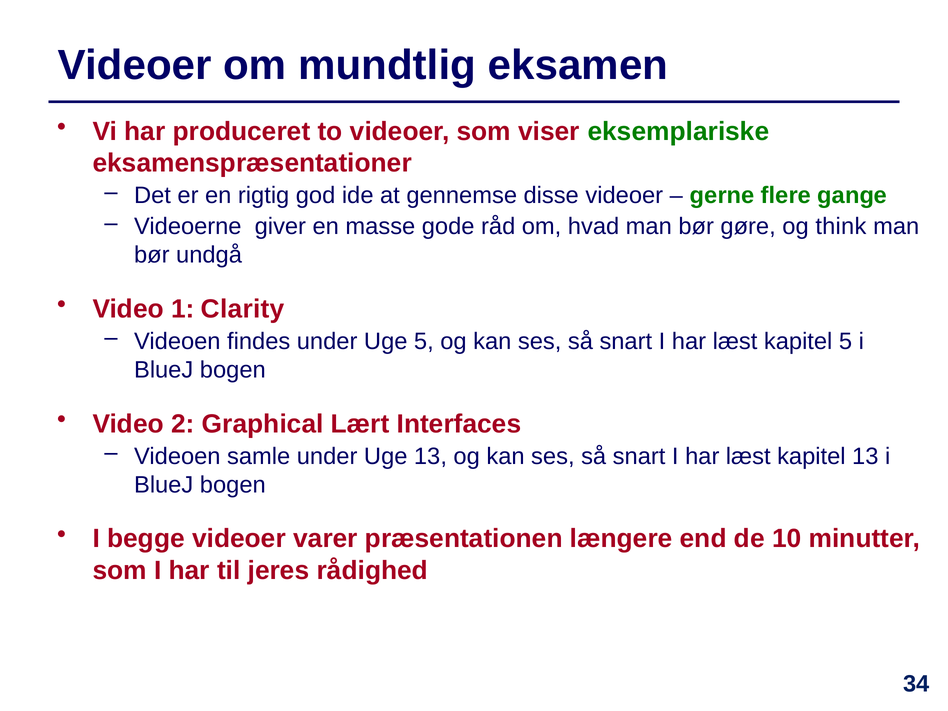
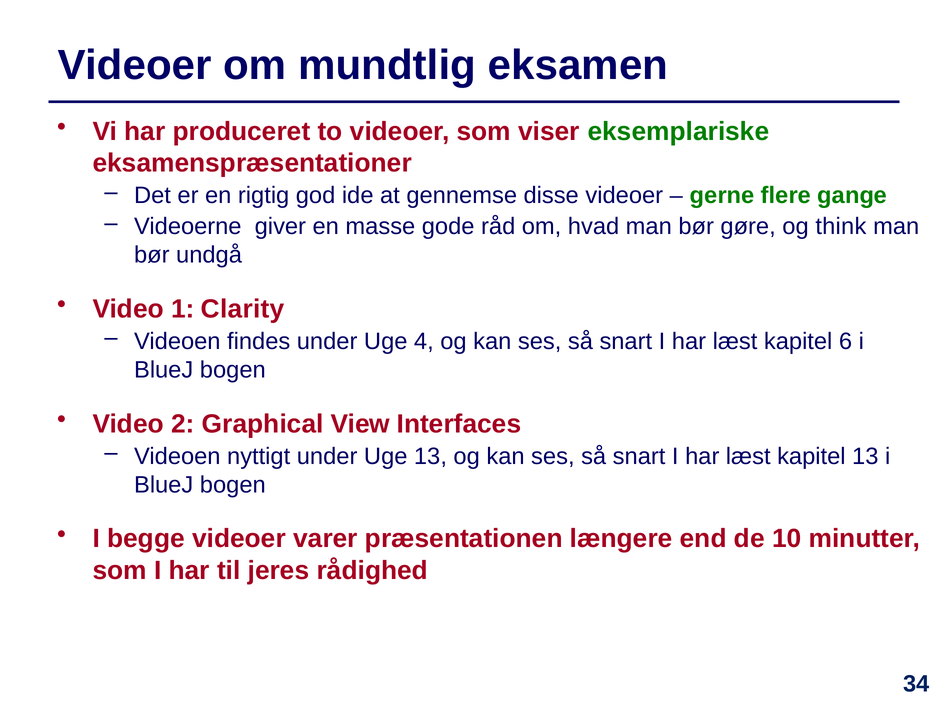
Uge 5: 5 -> 4
kapitel 5: 5 -> 6
Lært: Lært -> View
samle: samle -> nyttigt
